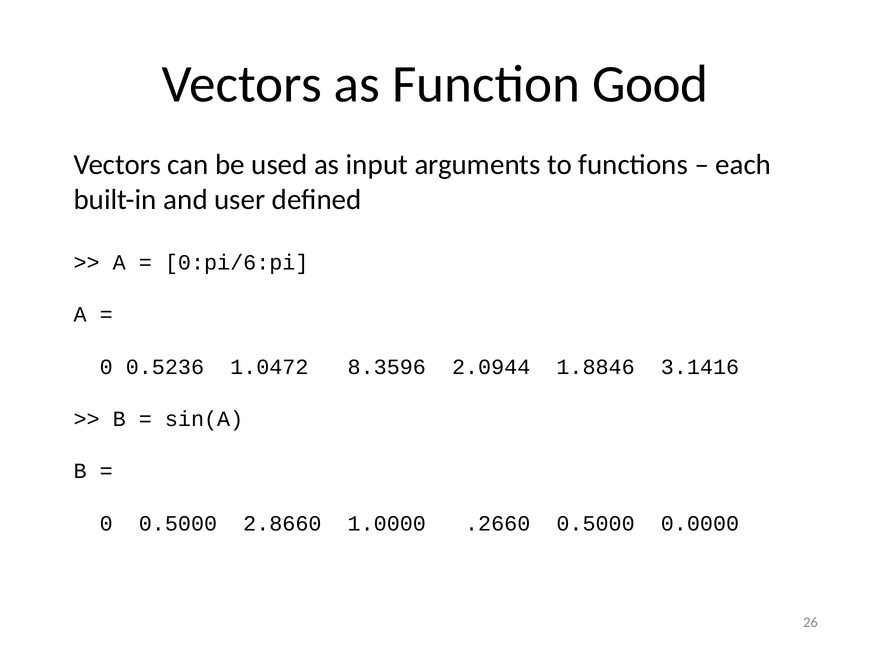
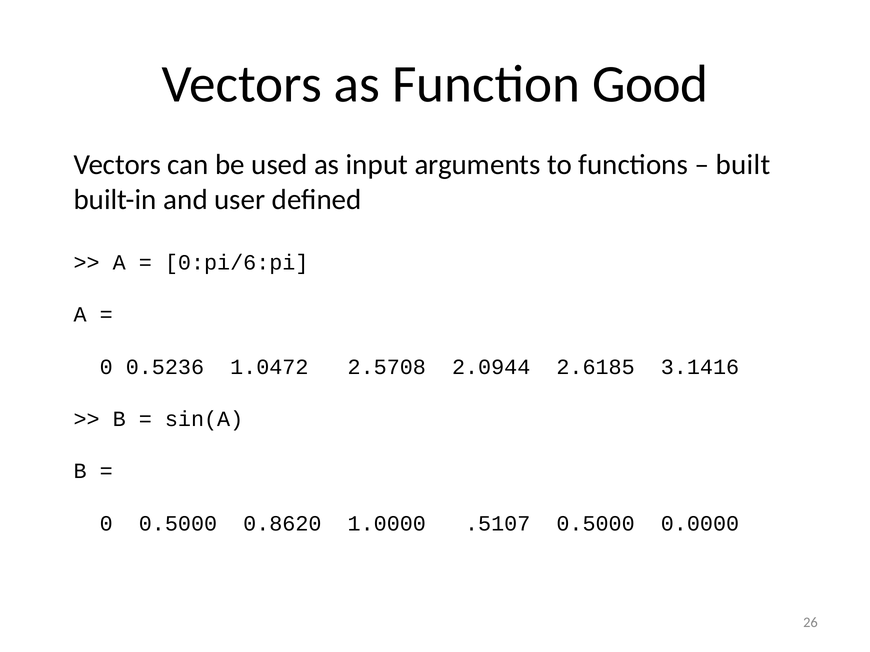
each: each -> built
8.3596: 8.3596 -> 2.5708
1.8846: 1.8846 -> 2.6185
2.8660: 2.8660 -> 0.8620
.2660: .2660 -> .5107
